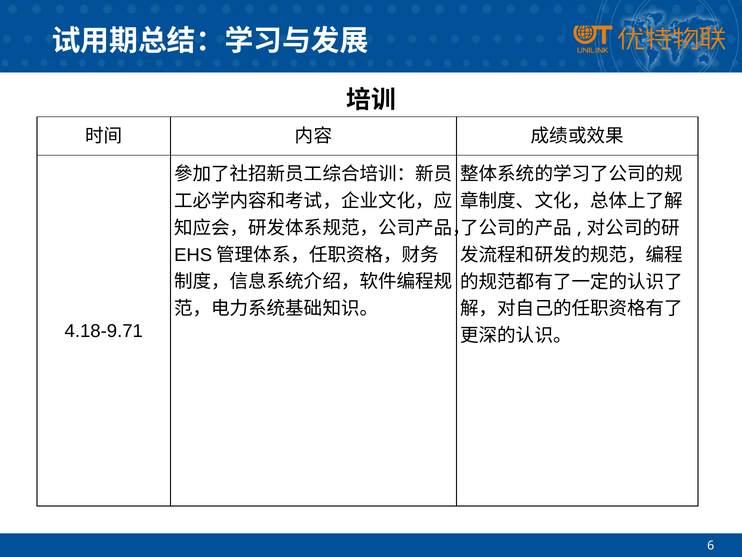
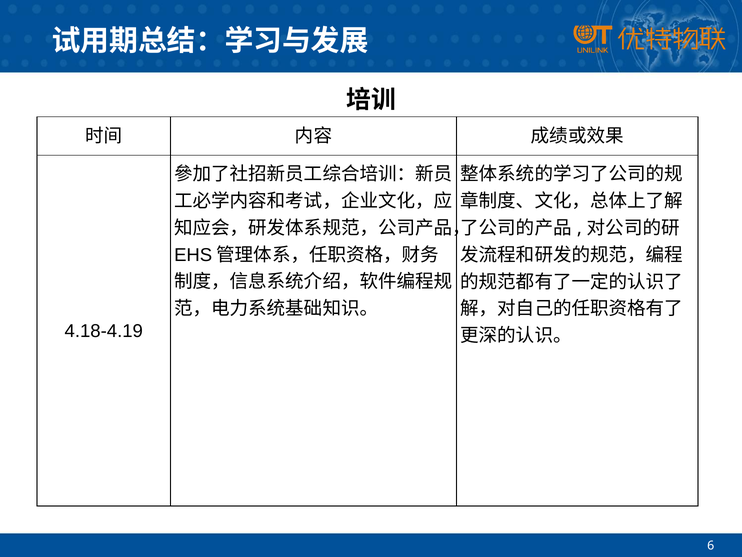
4.18-9.71: 4.18-9.71 -> 4.18-4.19
